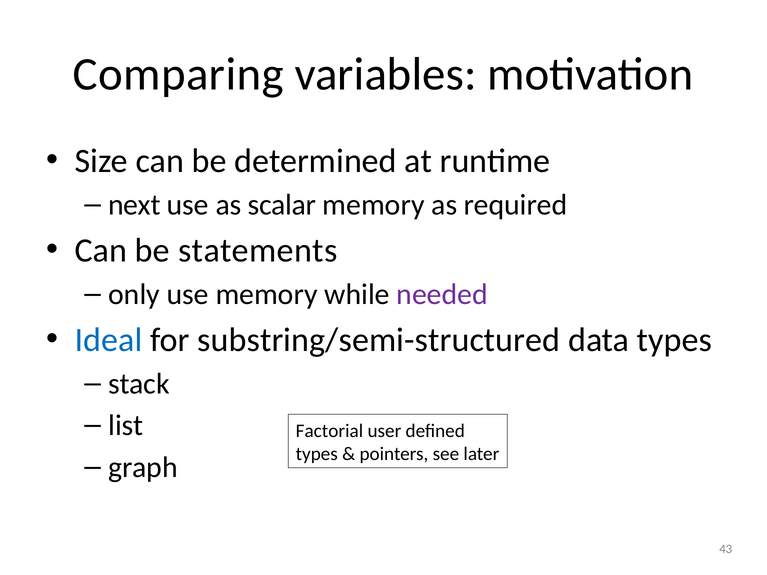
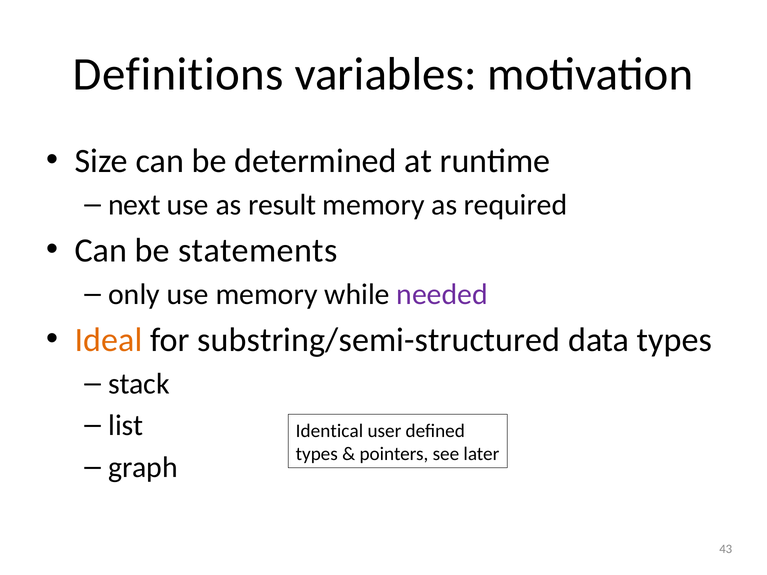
Comparing: Comparing -> Definitions
scalar: scalar -> result
Ideal colour: blue -> orange
Factorial: Factorial -> Identical
